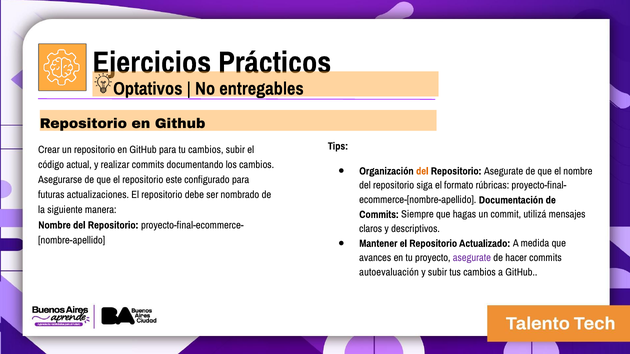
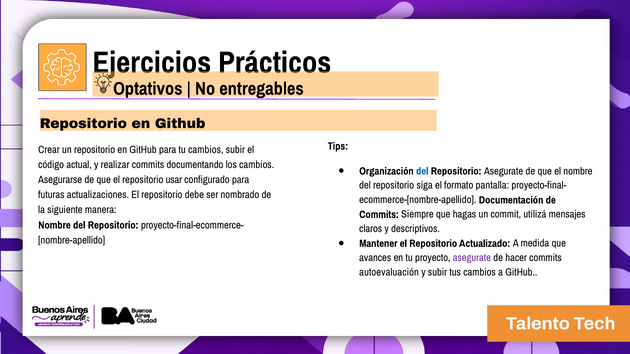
del at (422, 171) colour: orange -> blue
este: este -> usar
rúbricas: rúbricas -> pantalla
